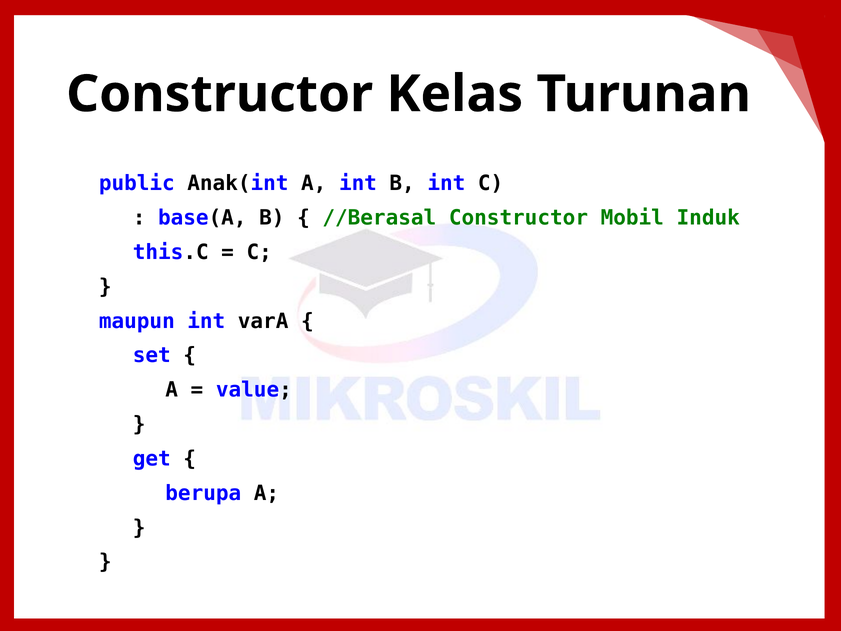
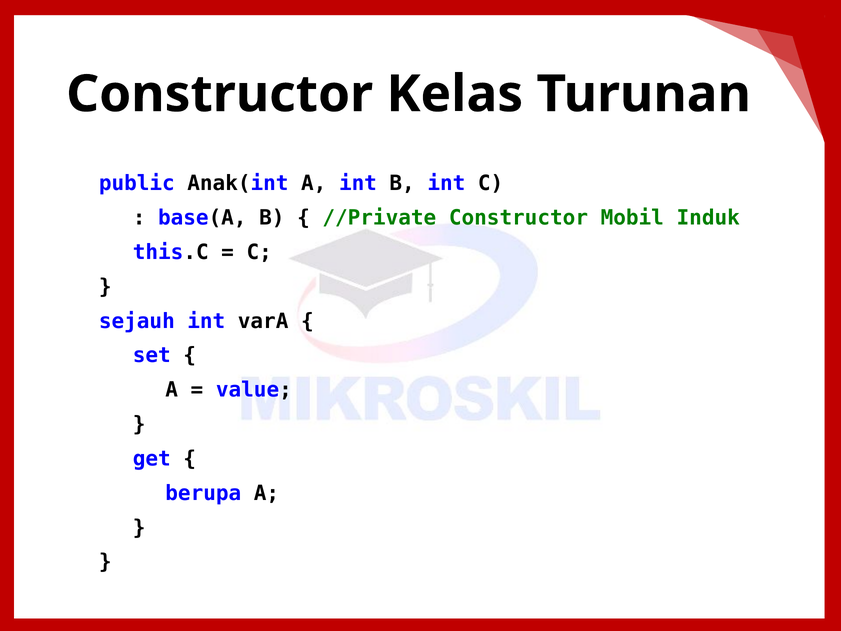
//Berasal: //Berasal -> //Private
maupun: maupun -> sejauh
